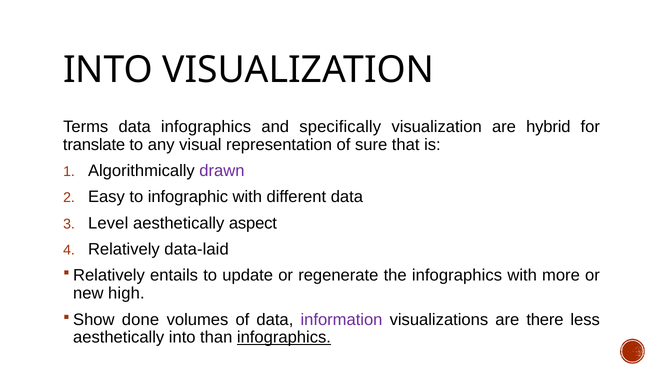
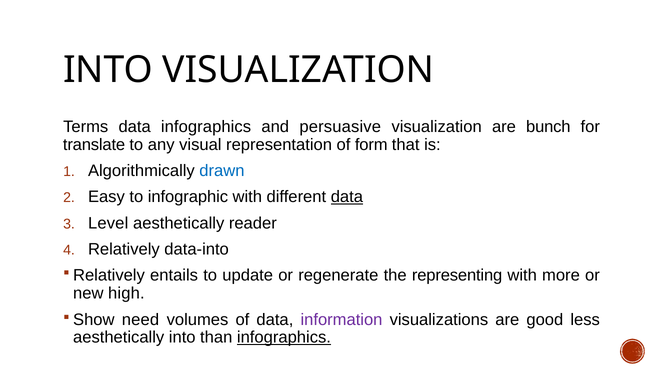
specifically: specifically -> persuasive
hybrid: hybrid -> bunch
sure: sure -> form
drawn colour: purple -> blue
data at (347, 197) underline: none -> present
aspect: aspect -> reader
data-laid: data-laid -> data-into
the infographics: infographics -> representing
done: done -> need
there: there -> good
